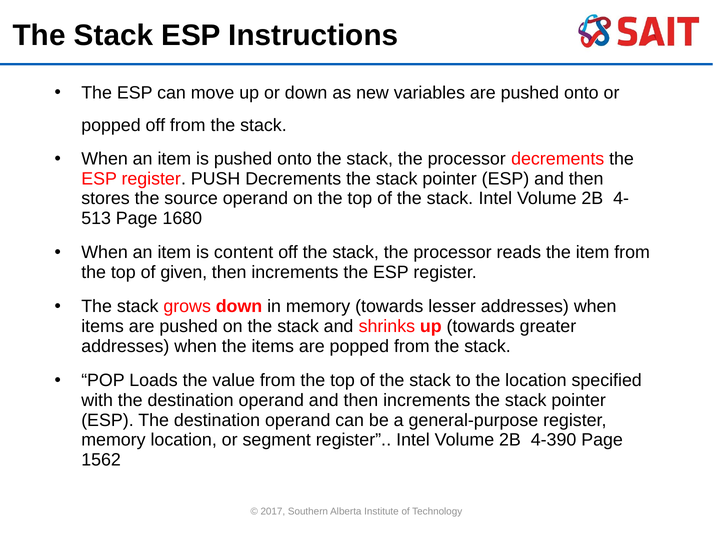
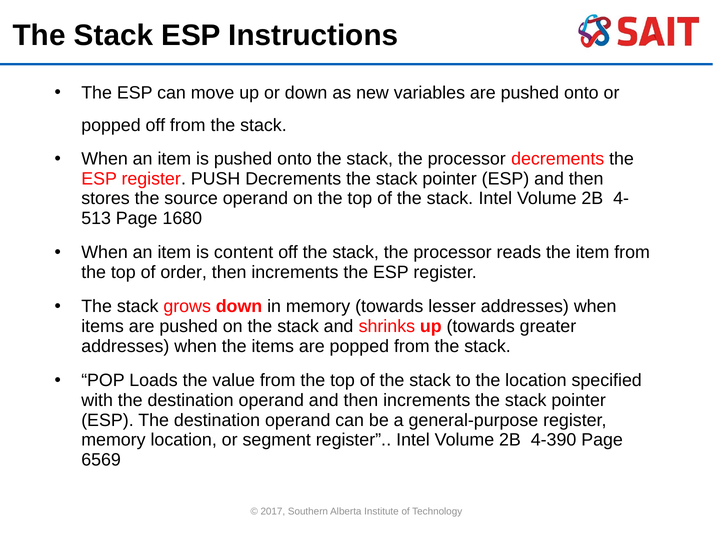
given: given -> order
1562: 1562 -> 6569
